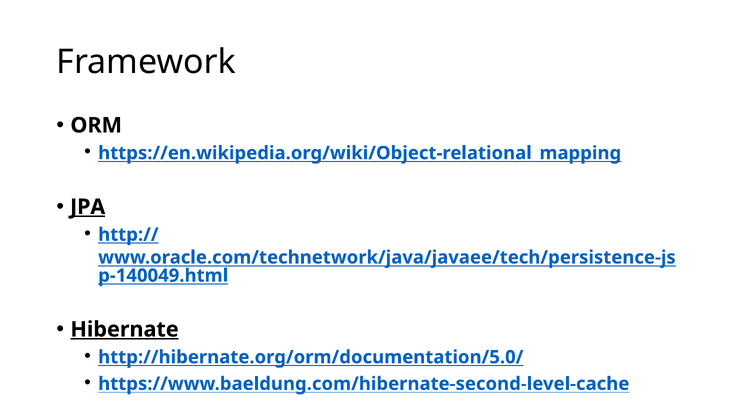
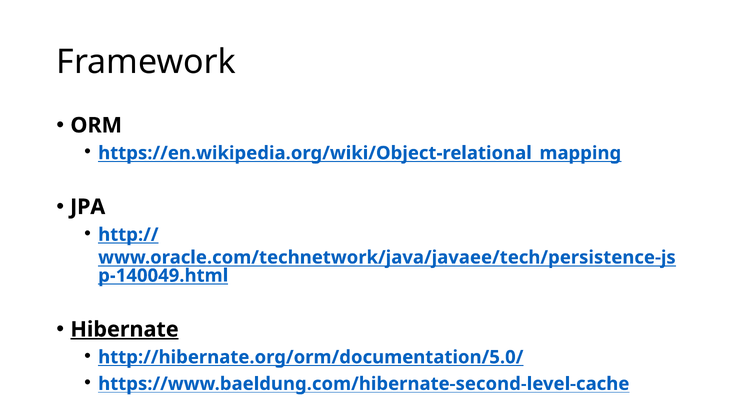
JPA underline: present -> none
